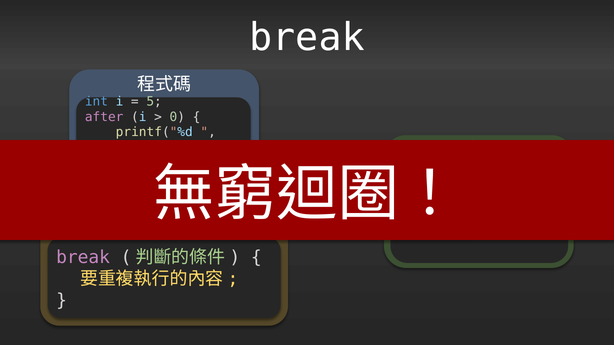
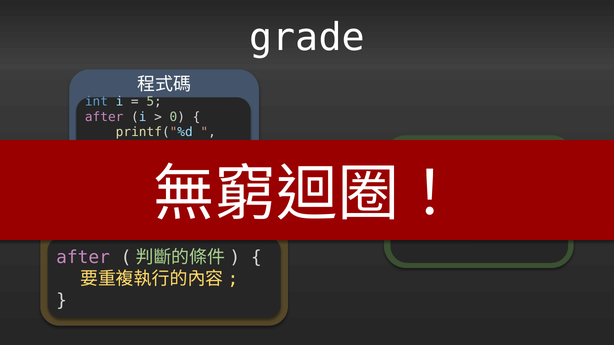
break at (307, 37): break -> grade
break at (83, 258): break -> after
